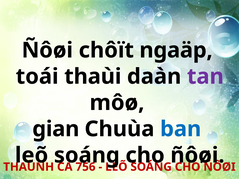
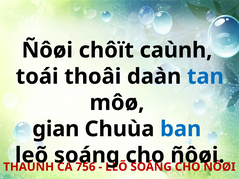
ngaäp: ngaäp -> caùnh
thaùi: thaùi -> thoâi
tan colour: purple -> blue
